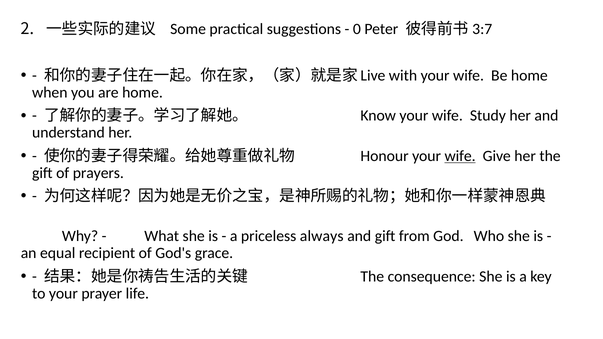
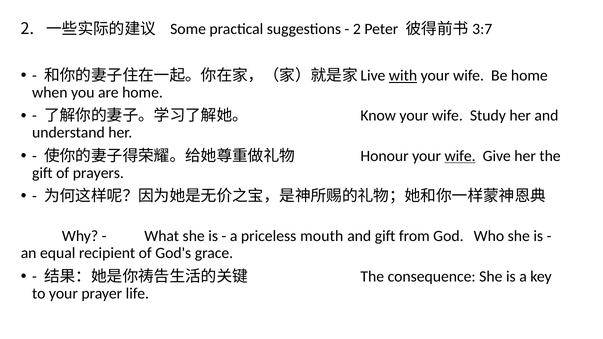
0 at (357, 29): 0 -> 2
with underline: none -> present
always: always -> mouth
